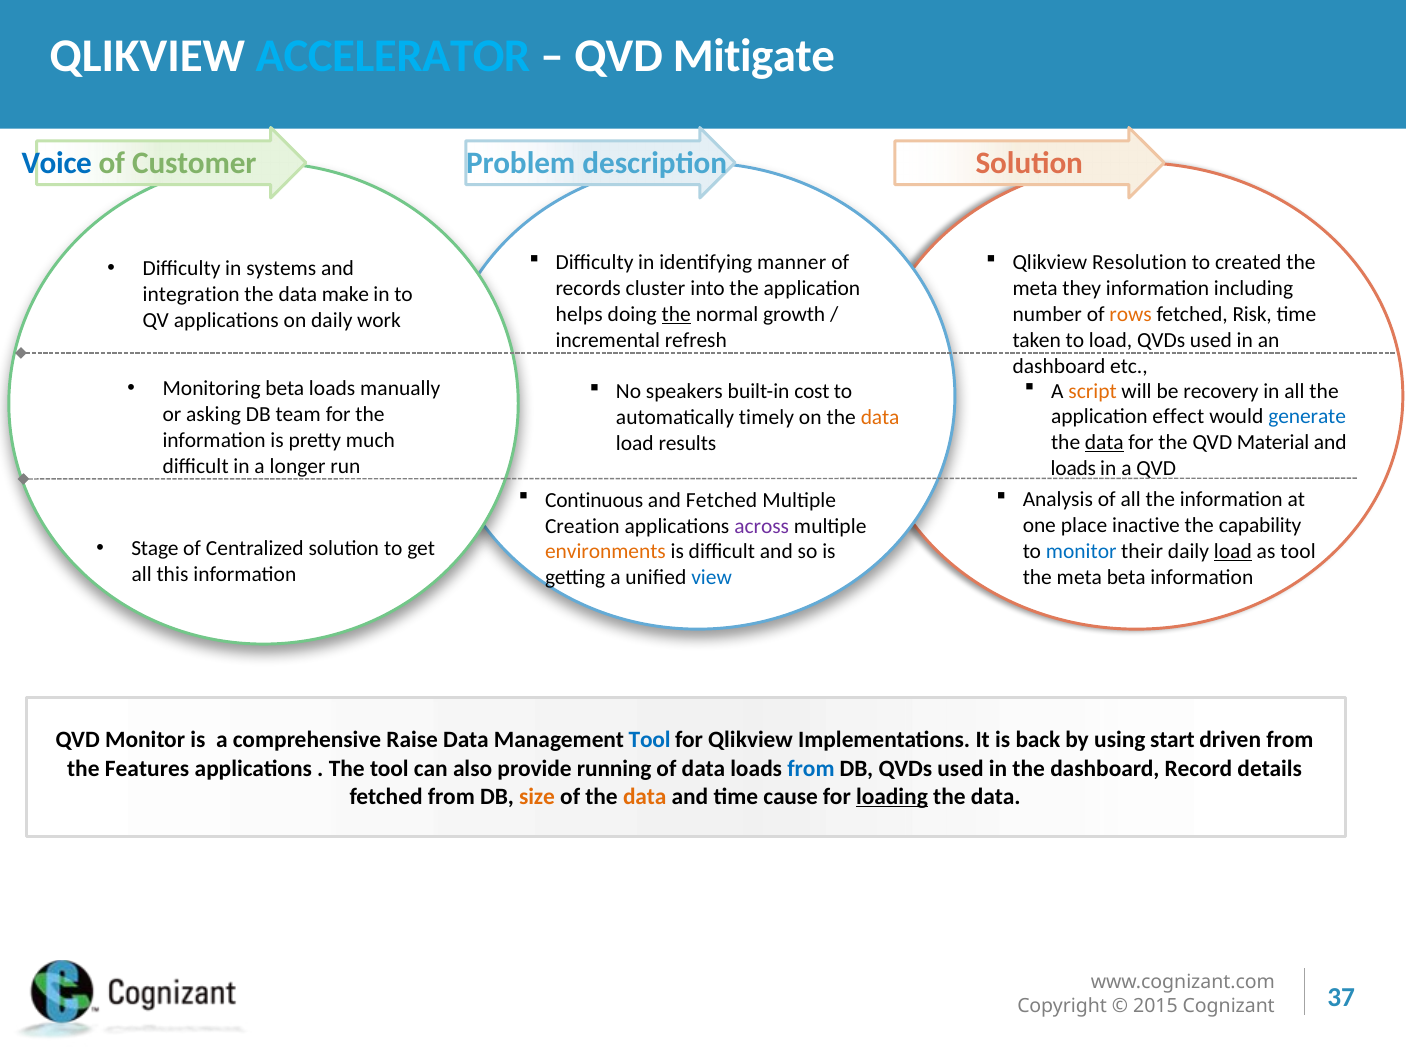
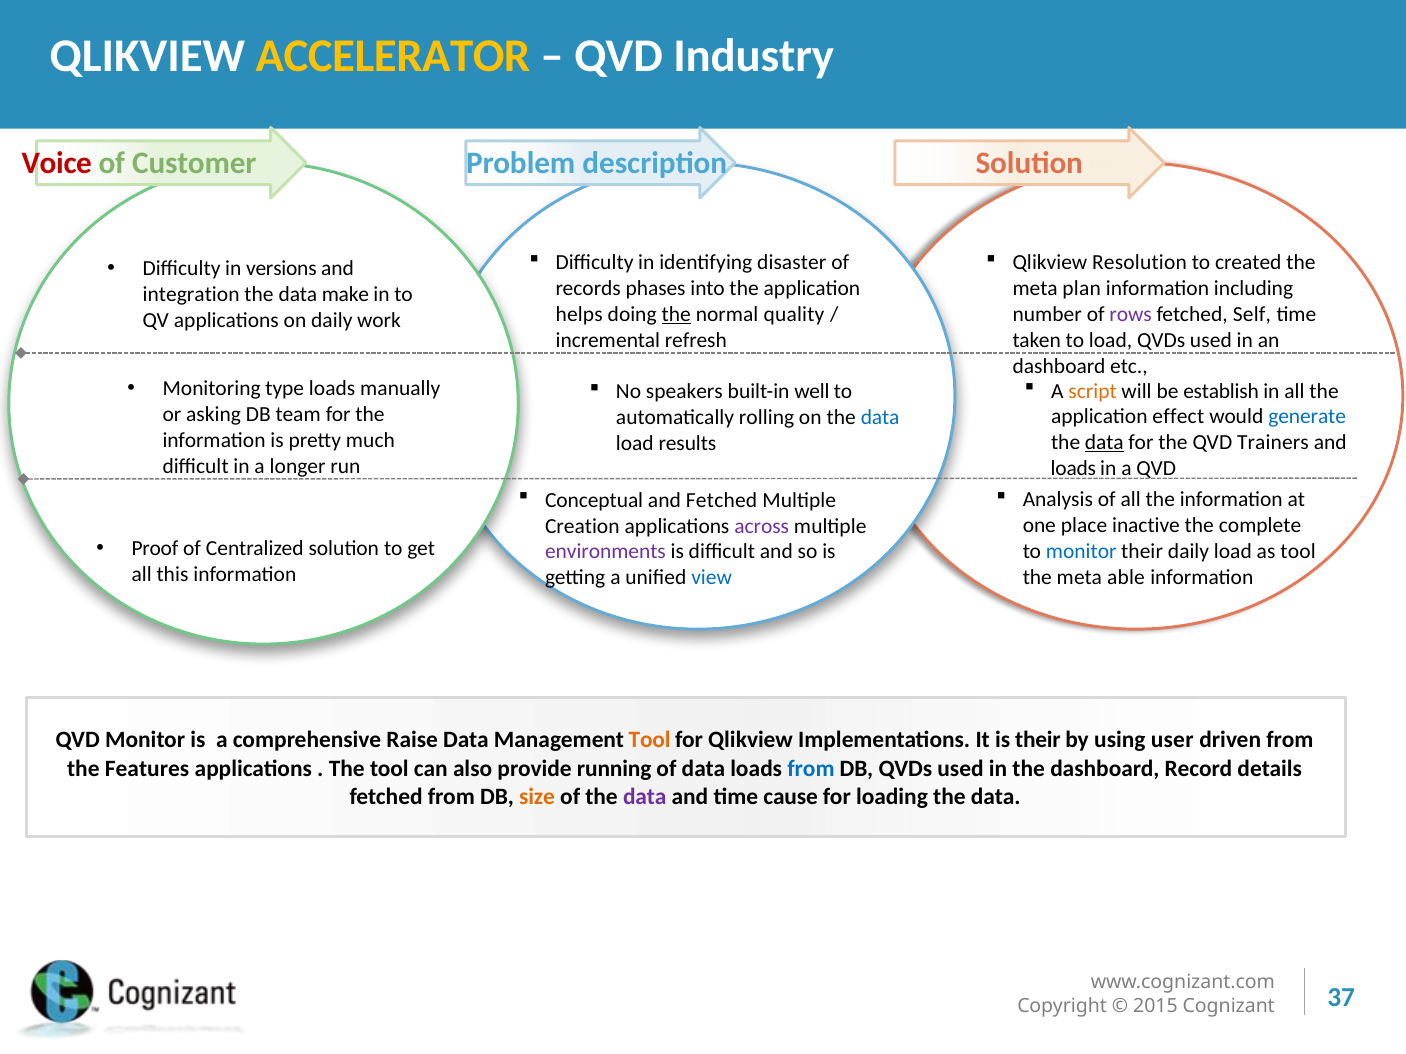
ACCELERATOR colour: light blue -> yellow
Mitigate: Mitigate -> Industry
Voice colour: blue -> red
manner: manner -> disaster
systems: systems -> versions
cluster: cluster -> phases
they: they -> plan
growth: growth -> quality
rows colour: orange -> purple
Risk: Risk -> Self
Monitoring beta: beta -> type
recovery: recovery -> establish
cost: cost -> well
timely: timely -> rolling
data at (880, 418) colour: orange -> blue
Material: Material -> Trainers
Continuous: Continuous -> Conceptual
capability: capability -> complete
Stage: Stage -> Proof
load at (1233, 552) underline: present -> none
environments colour: orange -> purple
meta beta: beta -> able
Tool at (650, 741) colour: blue -> orange
is back: back -> their
start: start -> user
data at (645, 797) colour: orange -> purple
loading underline: present -> none
